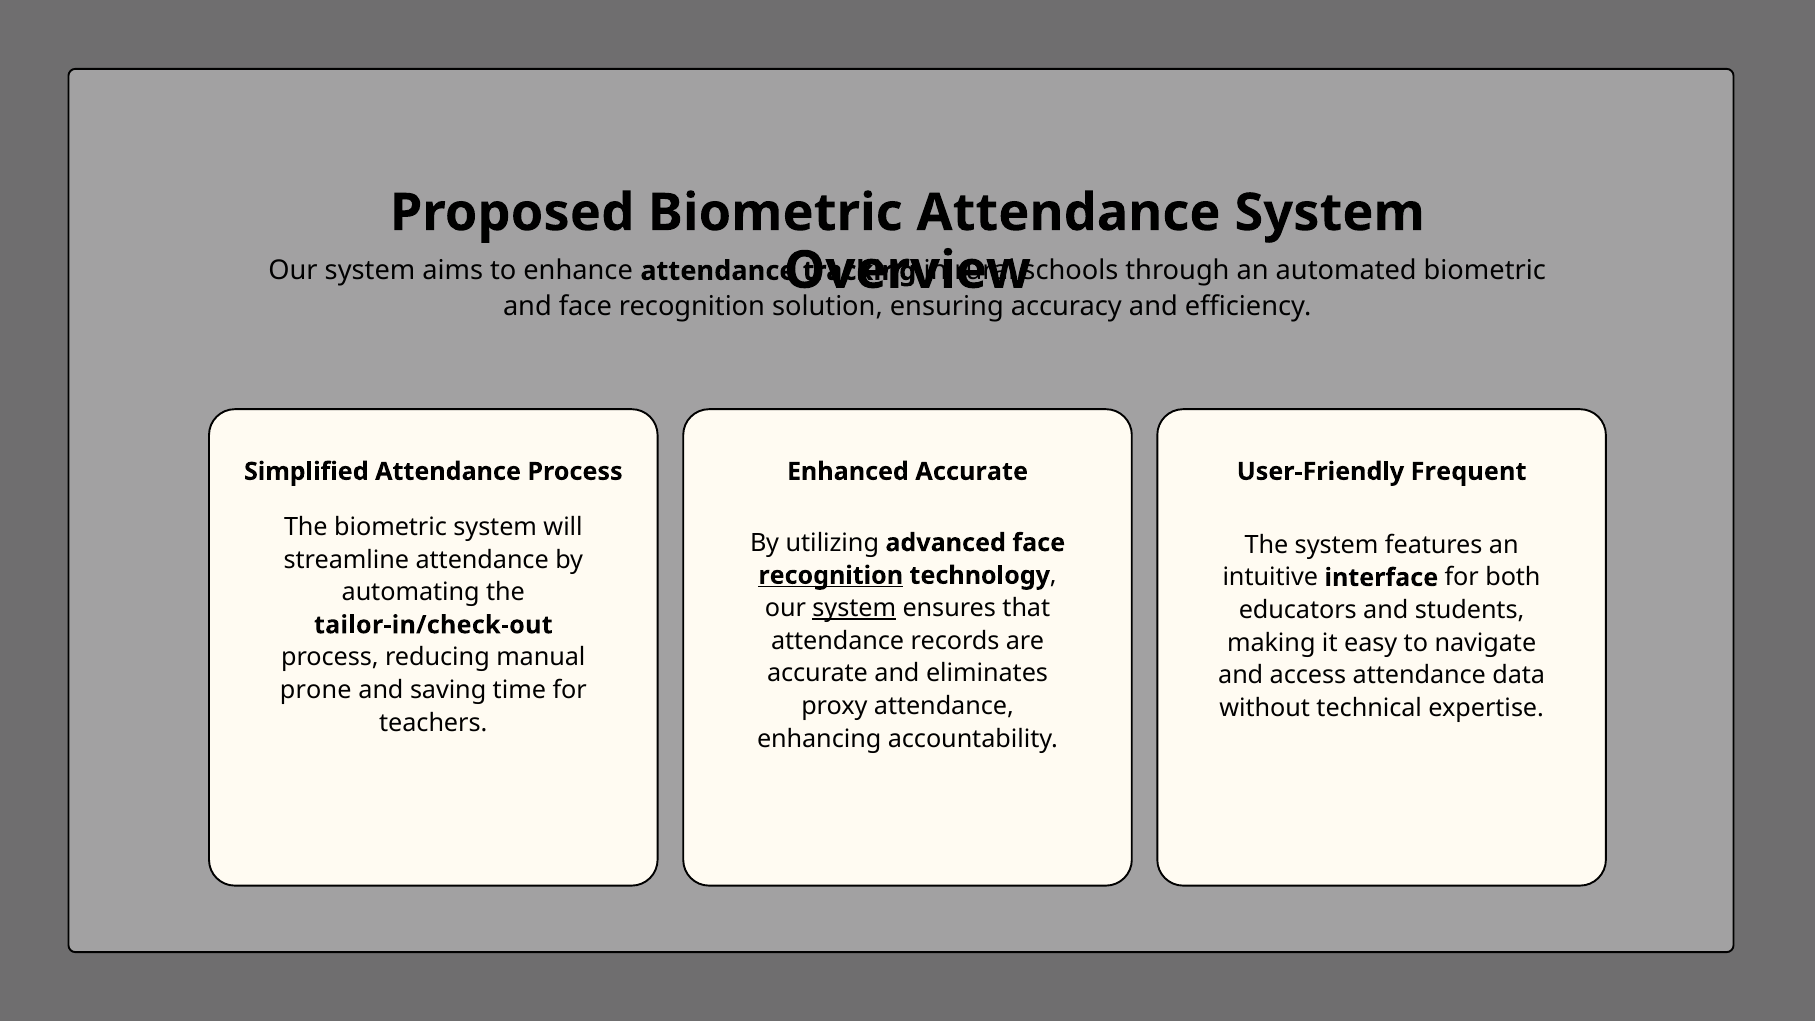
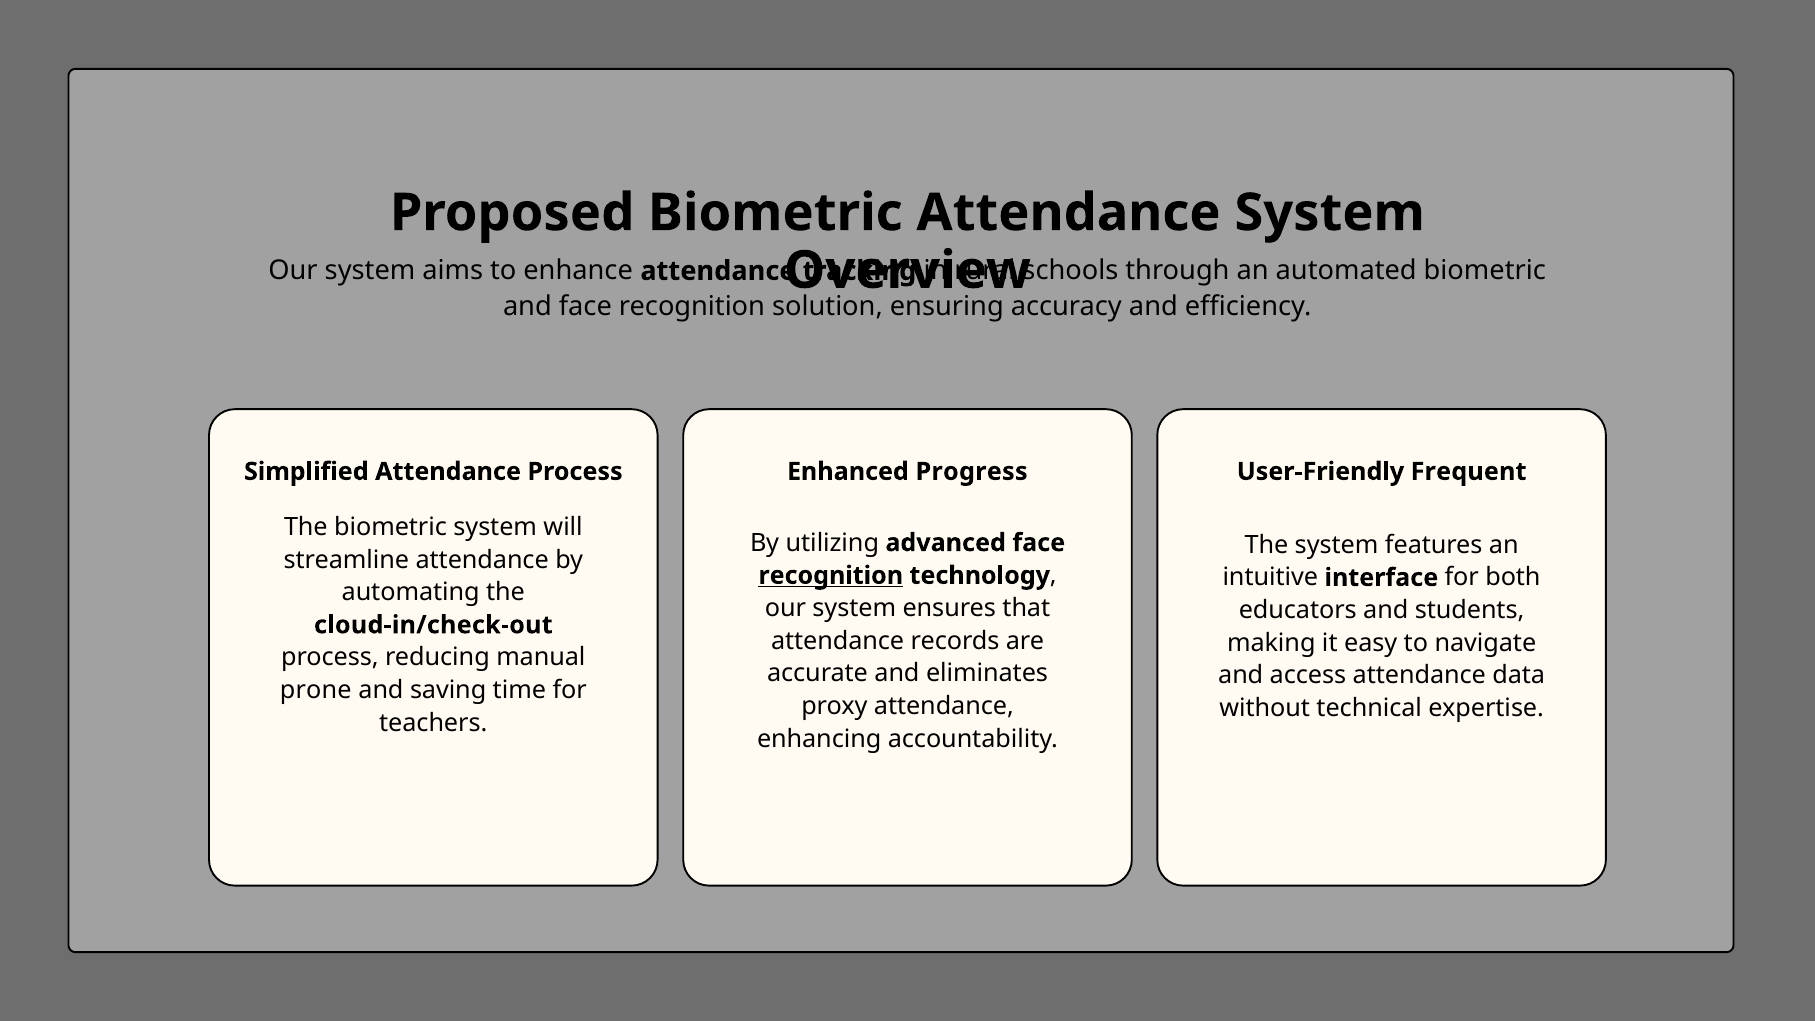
Enhanced Accurate: Accurate -> Progress
system at (854, 608) underline: present -> none
tailor-in/check-out: tailor-in/check-out -> cloud-in/check-out
